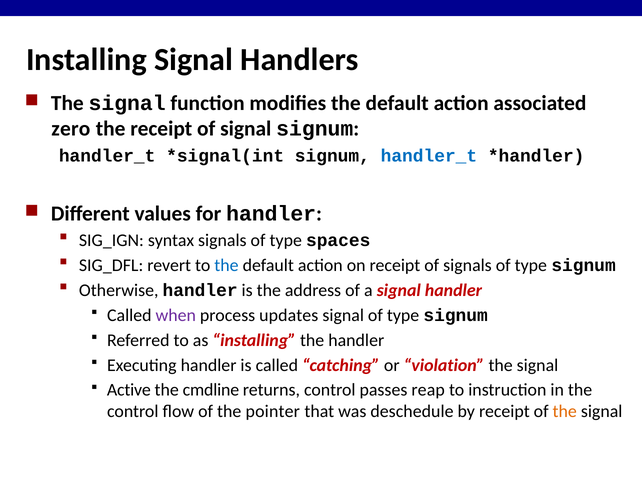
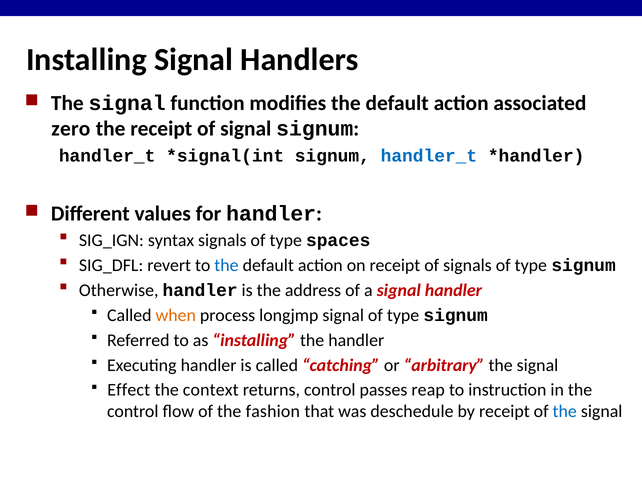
when colour: purple -> orange
updates: updates -> longjmp
violation: violation -> arbitrary
Active: Active -> Effect
cmdline: cmdline -> context
pointer: pointer -> fashion
the at (565, 412) colour: orange -> blue
